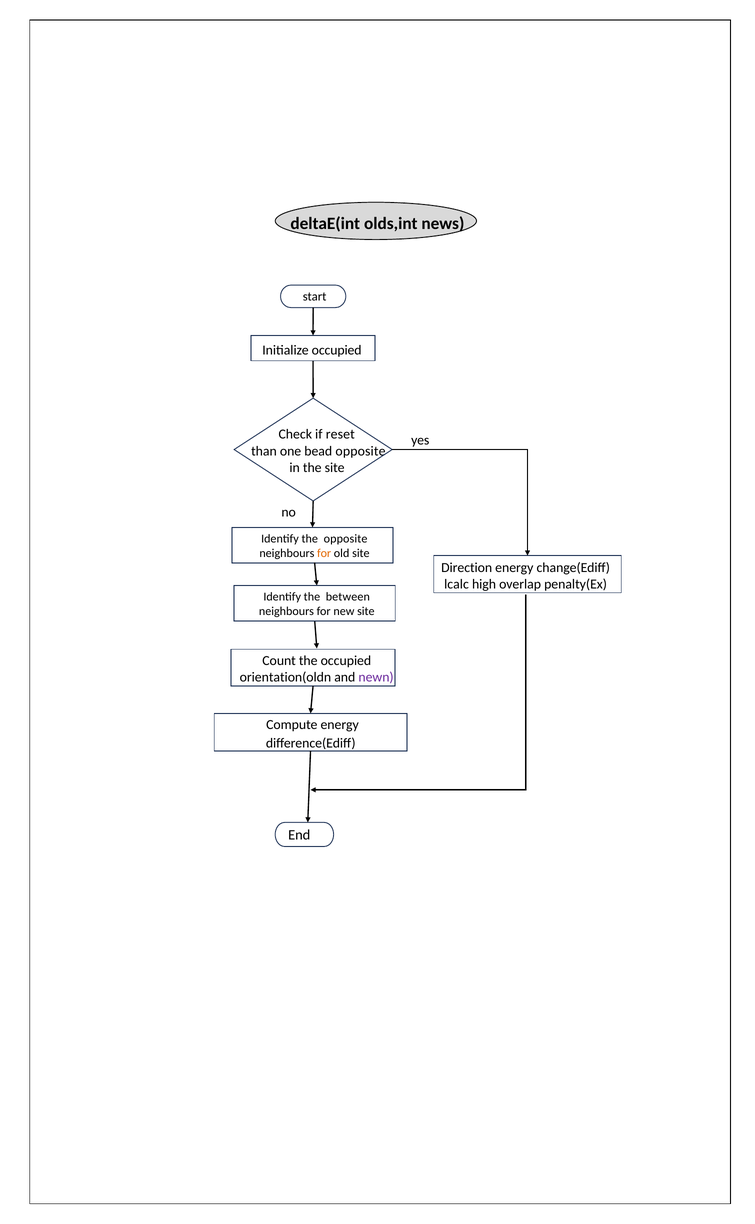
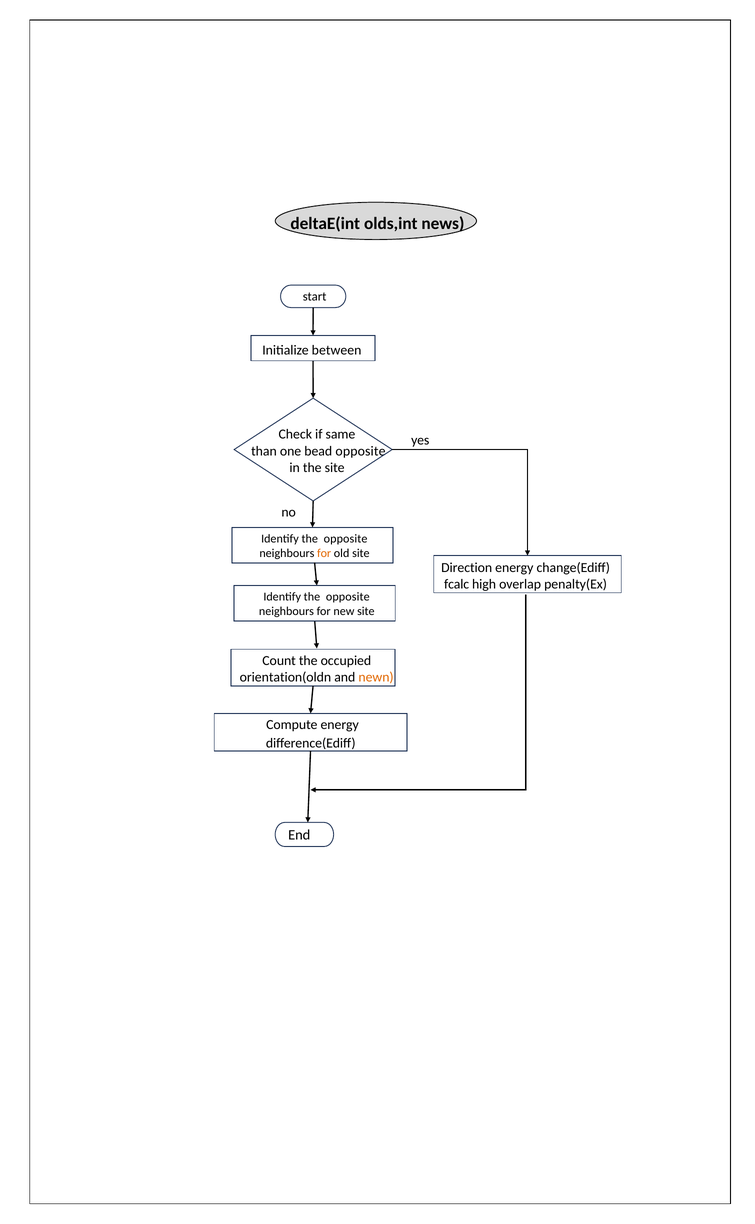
Initialize occupied: occupied -> between
reset: reset -> same
lcalc: lcalc -> fcalc
between at (348, 597): between -> opposite
newn colour: purple -> orange
